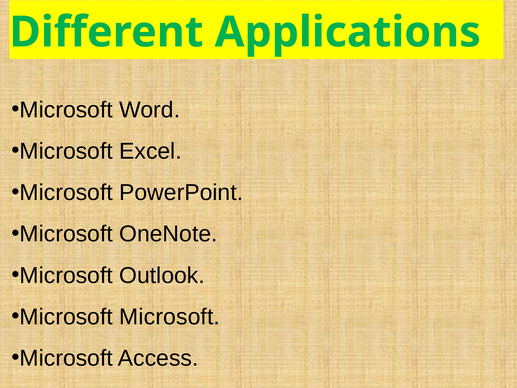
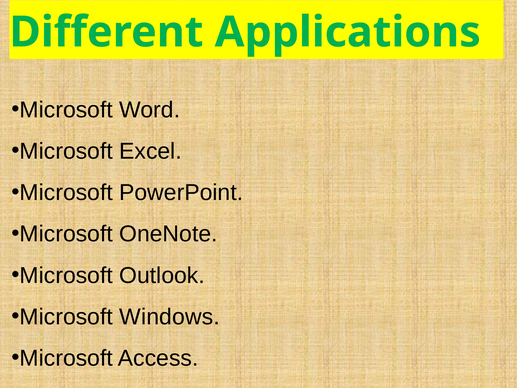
Microsoft at (170, 317): Microsoft -> Windows
